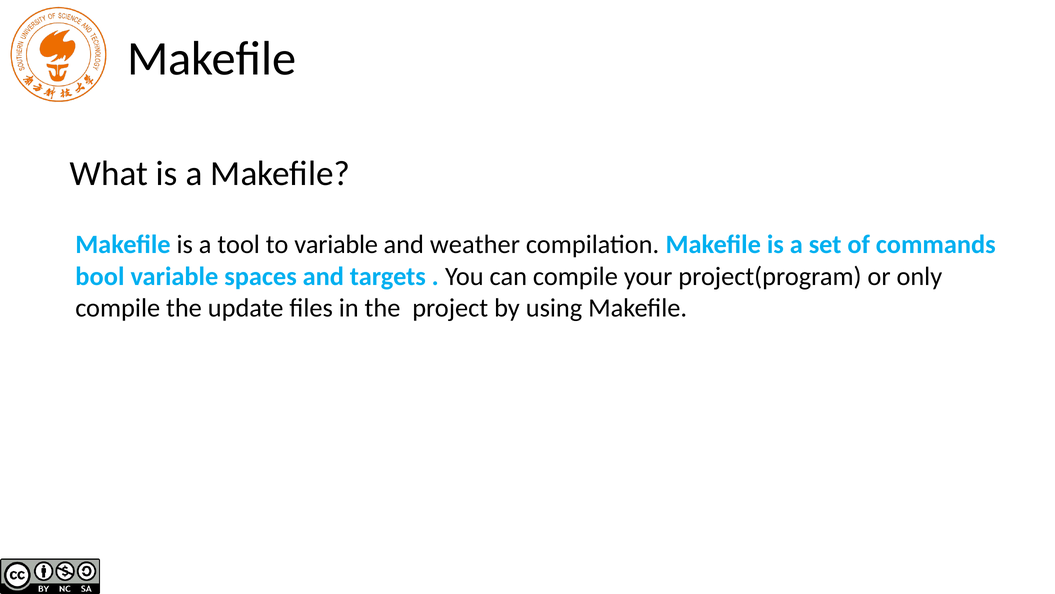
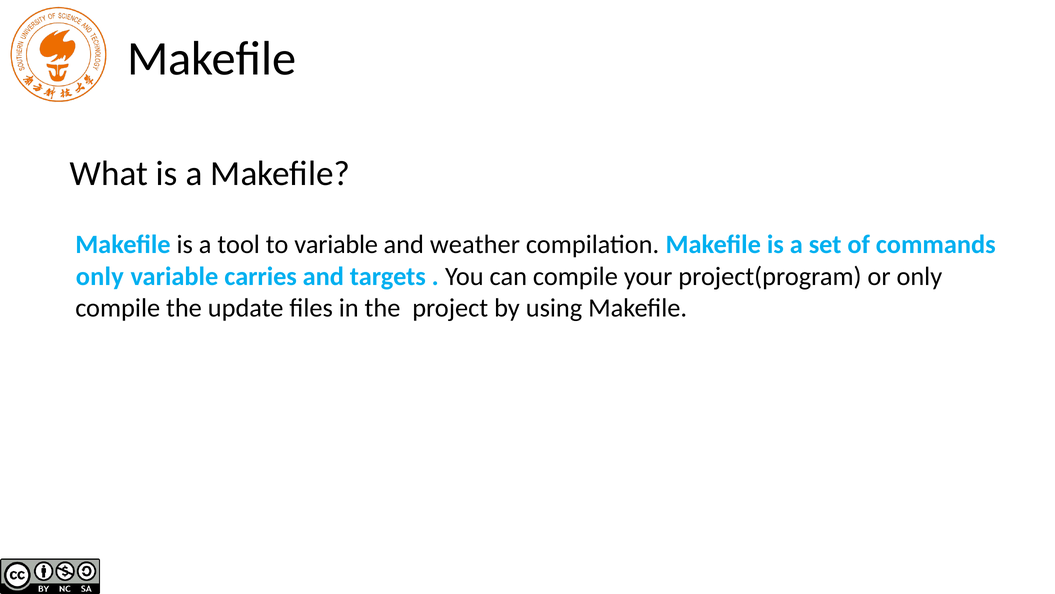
bool at (100, 276): bool -> only
spaces: spaces -> carries
